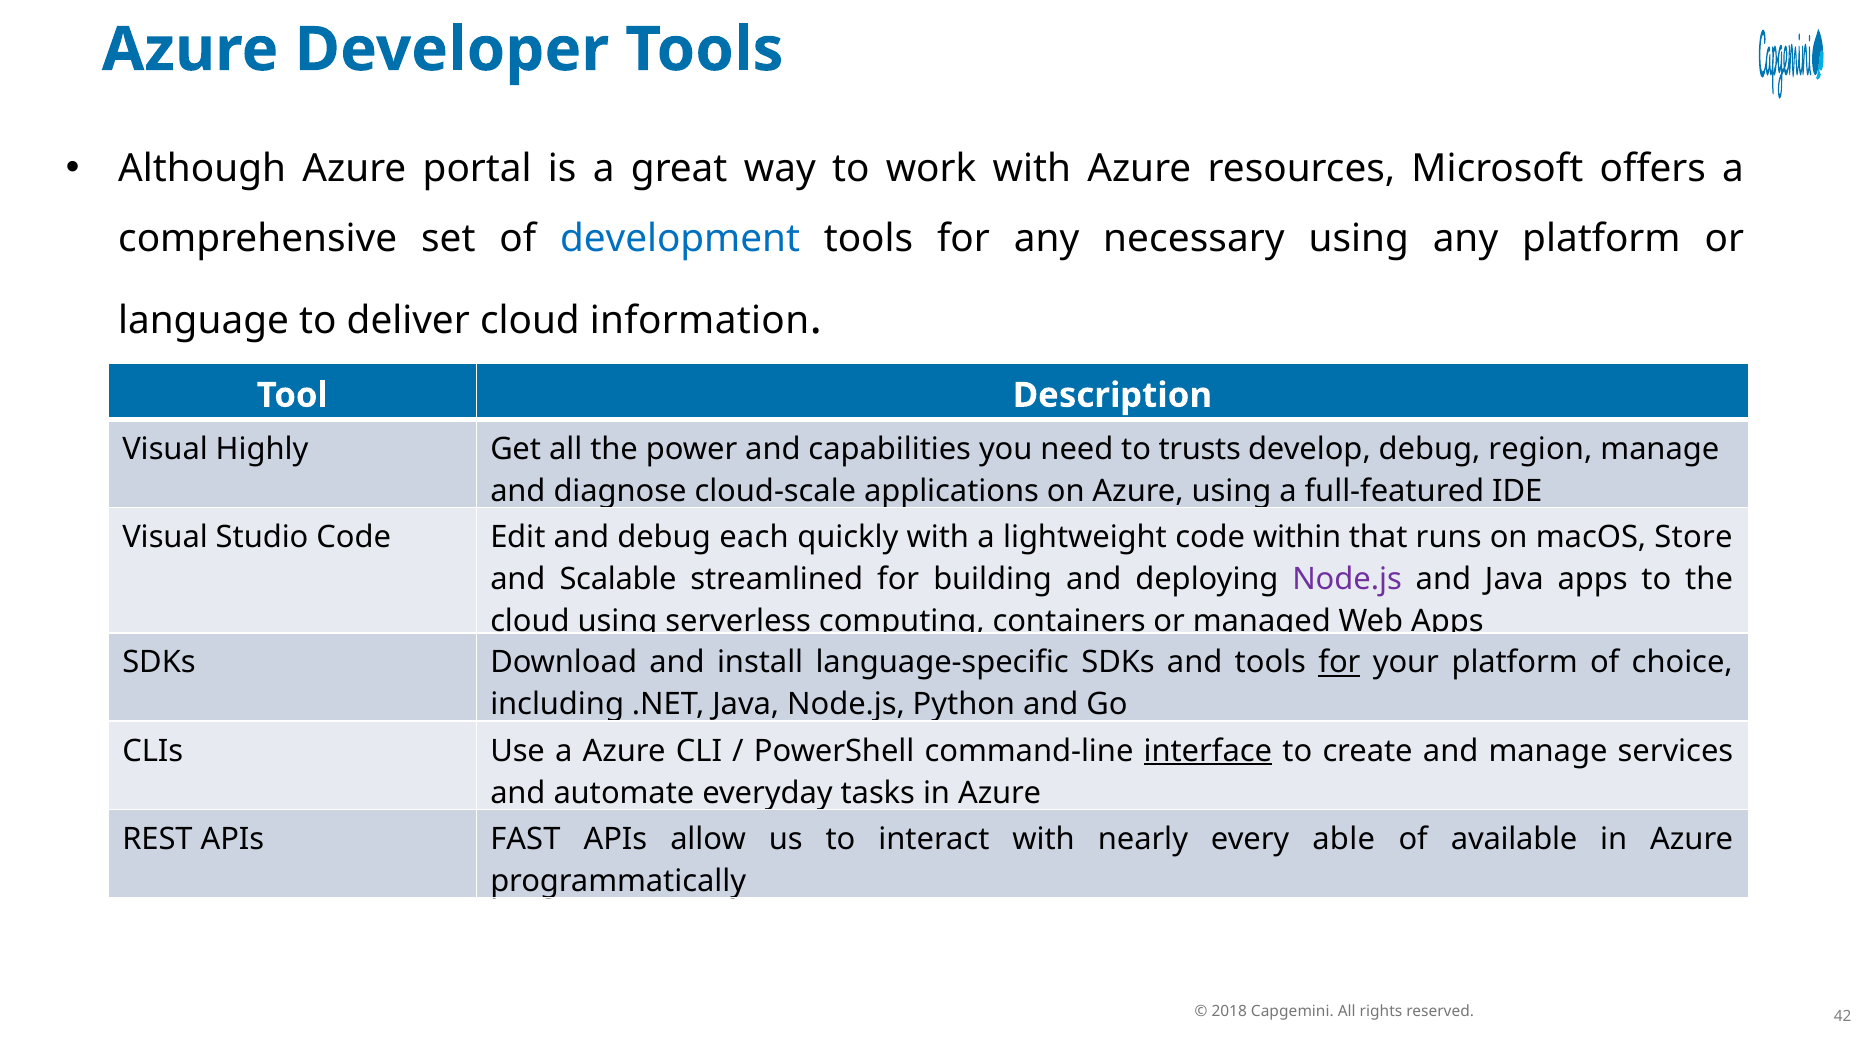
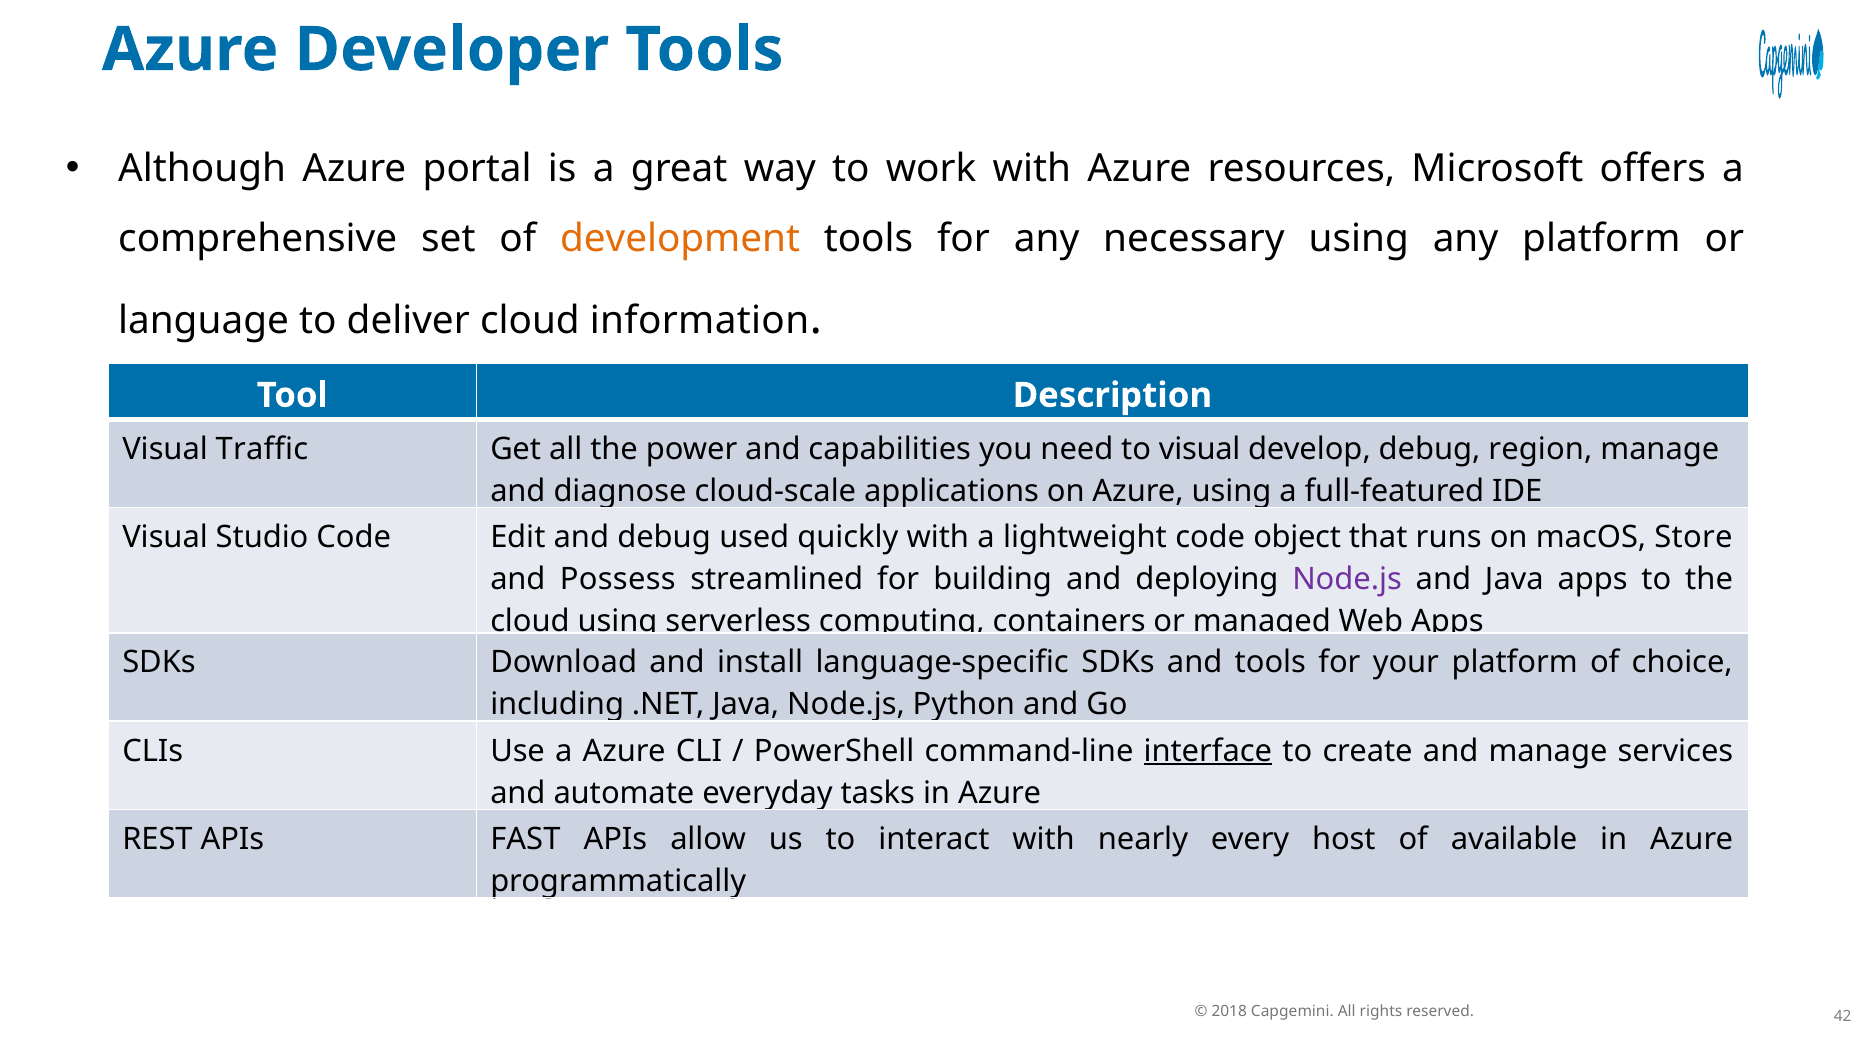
development colour: blue -> orange
Highly: Highly -> Traffic
to trusts: trusts -> visual
each: each -> used
within: within -> object
Scalable: Scalable -> Possess
for at (1339, 662) underline: present -> none
able: able -> host
